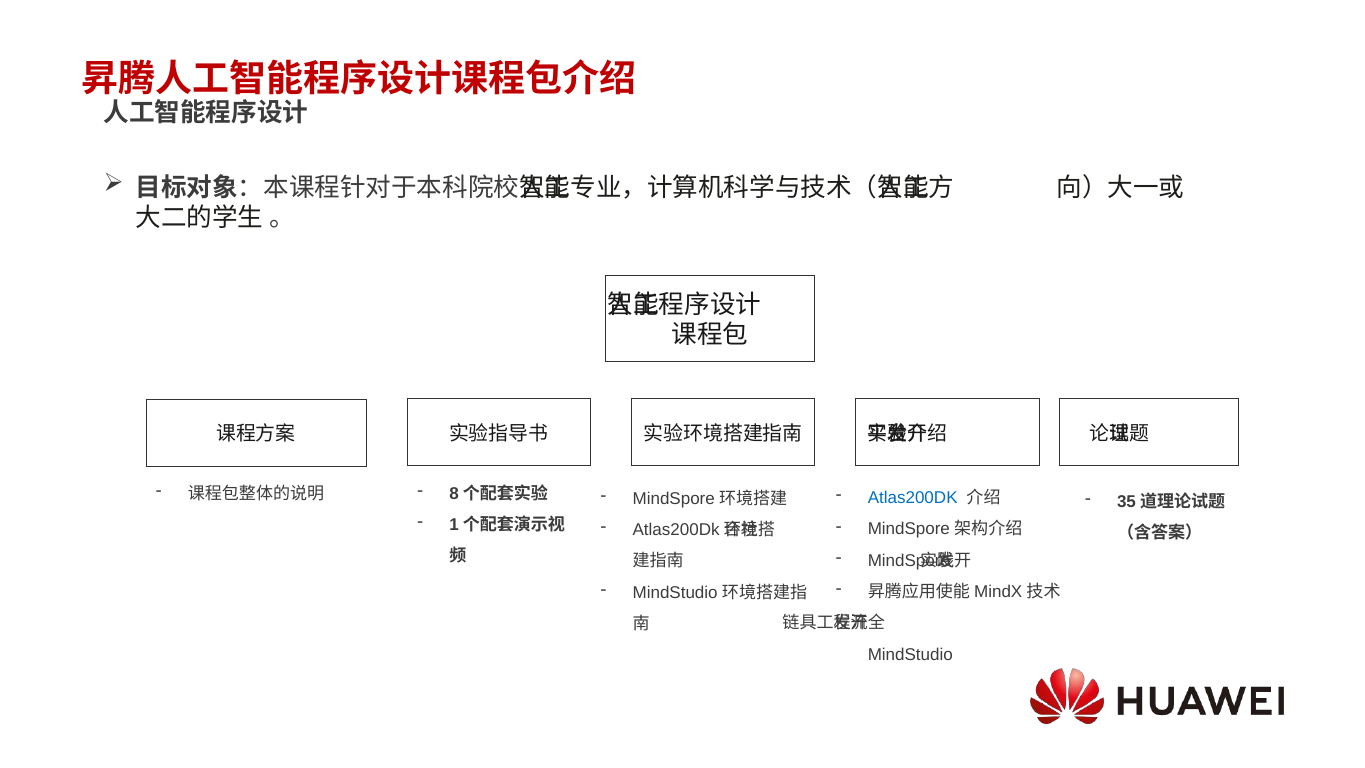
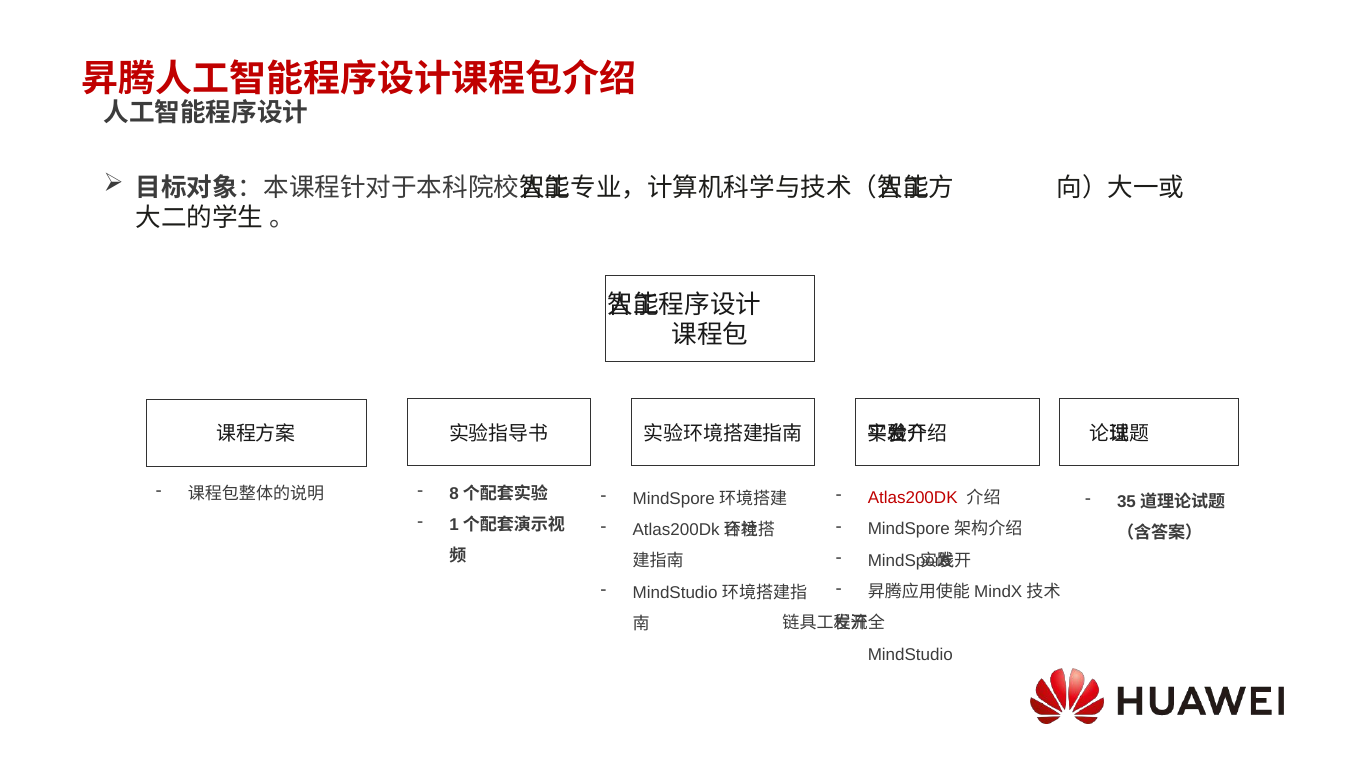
Atlas200DK colour: blue -> red
